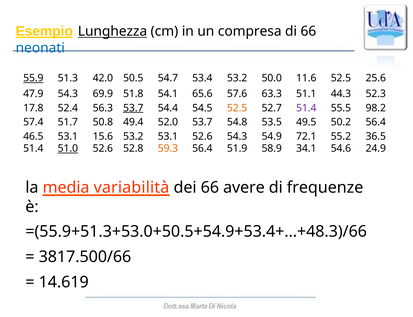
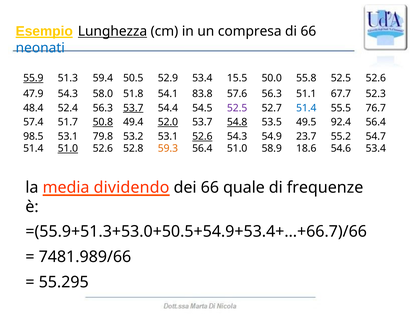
42.0: 42.0 -> 59.4
54.7: 54.7 -> 52.9
53.4 53.2: 53.2 -> 15.5
11.6: 11.6 -> 55.8
52.5 25.6: 25.6 -> 52.6
69.9: 69.9 -> 58.0
65.6: 65.6 -> 83.8
57.6 63.3: 63.3 -> 56.3
44.3: 44.3 -> 67.7
17.8: 17.8 -> 48.4
52.5 at (237, 108) colour: orange -> purple
51.4 at (306, 108) colour: purple -> blue
98.2: 98.2 -> 76.7
50.8 underline: none -> present
52.0 underline: none -> present
54.8 underline: none -> present
50.2: 50.2 -> 92.4
46.5: 46.5 -> 98.5
15.6: 15.6 -> 79.8
52.6 at (202, 136) underline: none -> present
72.1: 72.1 -> 23.7
36.5: 36.5 -> 54.7
56.4 51.9: 51.9 -> 51.0
34.1: 34.1 -> 18.6
54.6 24.9: 24.9 -> 53.4
variabilità: variabilità -> dividendo
avere: avere -> quale
=(55.9+51.3+53.0+50.5+54.9+53.4+…+48.3)/66: =(55.9+51.3+53.0+50.5+54.9+53.4+…+48.3)/66 -> =(55.9+51.3+53.0+50.5+54.9+53.4+…+66.7)/66
3817.500/66: 3817.500/66 -> 7481.989/66
14.619: 14.619 -> 55.295
